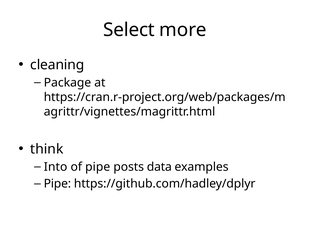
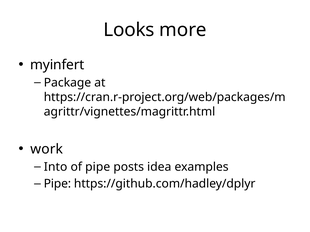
Select: Select -> Looks
cleaning: cleaning -> myinfert
think: think -> work
data: data -> idea
